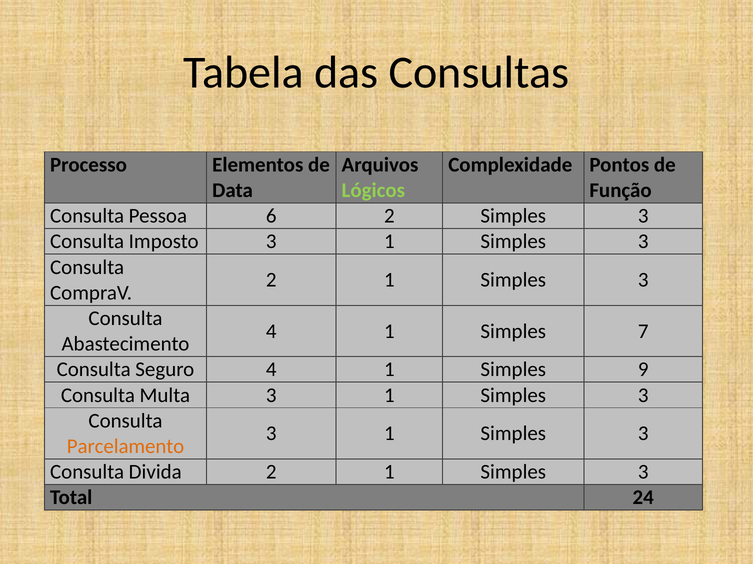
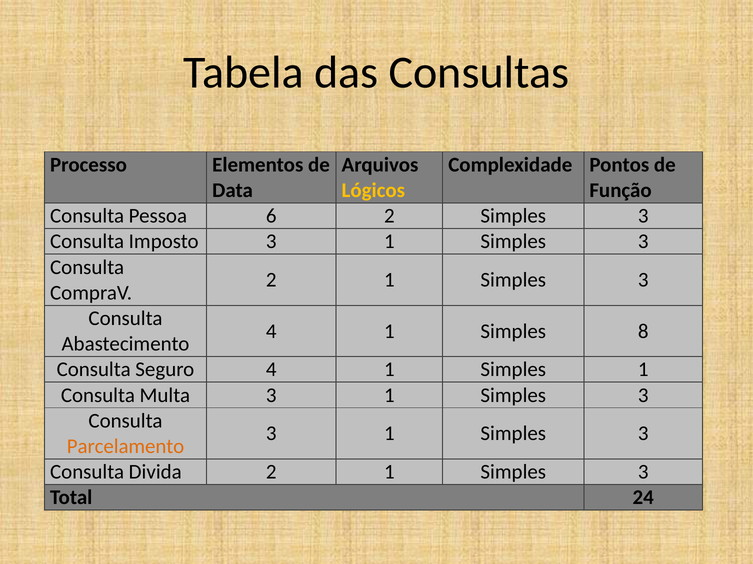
Lógicos colour: light green -> yellow
7: 7 -> 8
Simples 9: 9 -> 1
